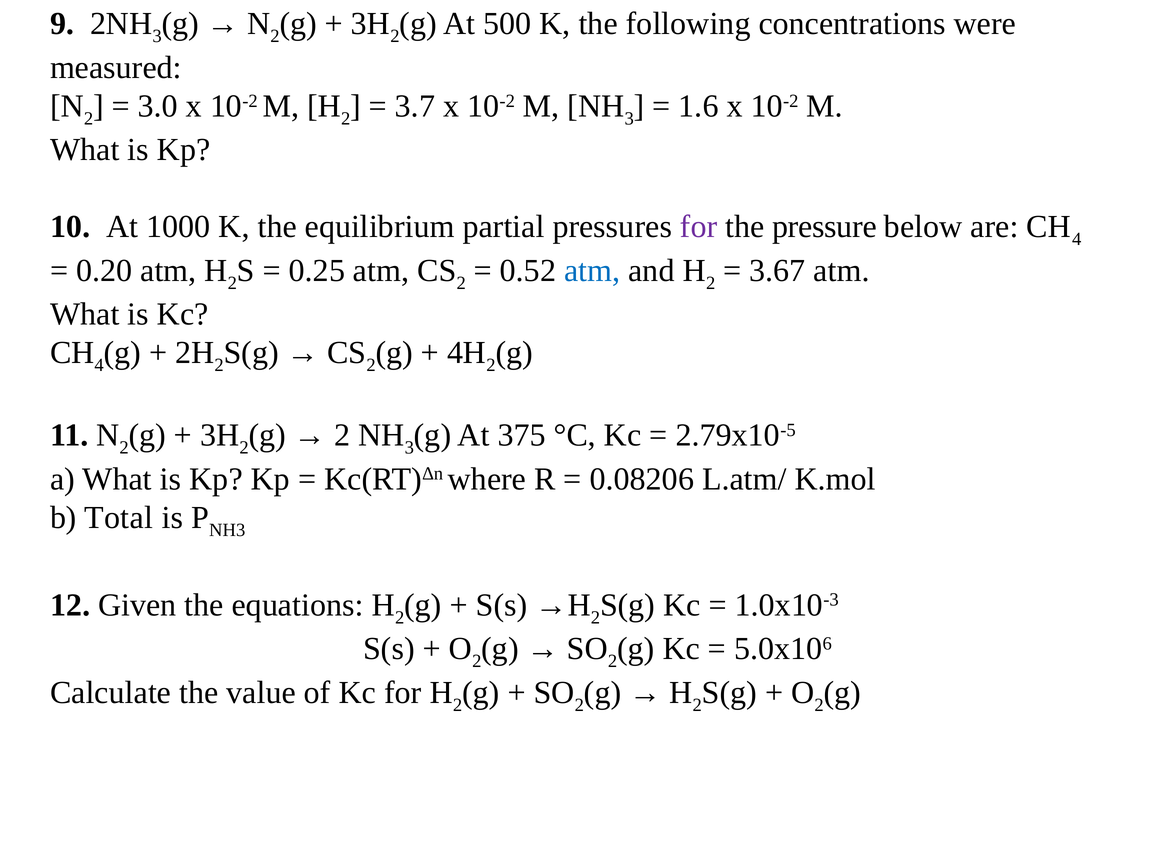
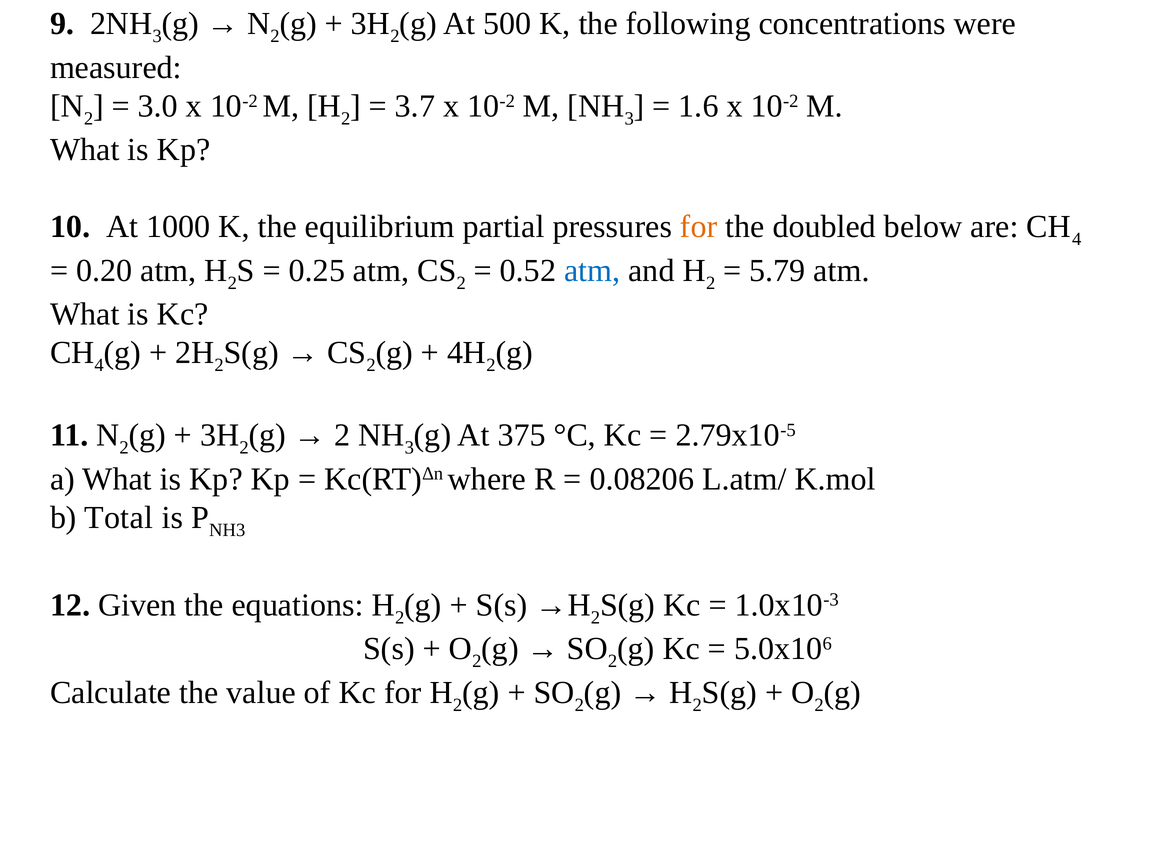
for at (699, 227) colour: purple -> orange
pressure: pressure -> doubled
3.67: 3.67 -> 5.79
